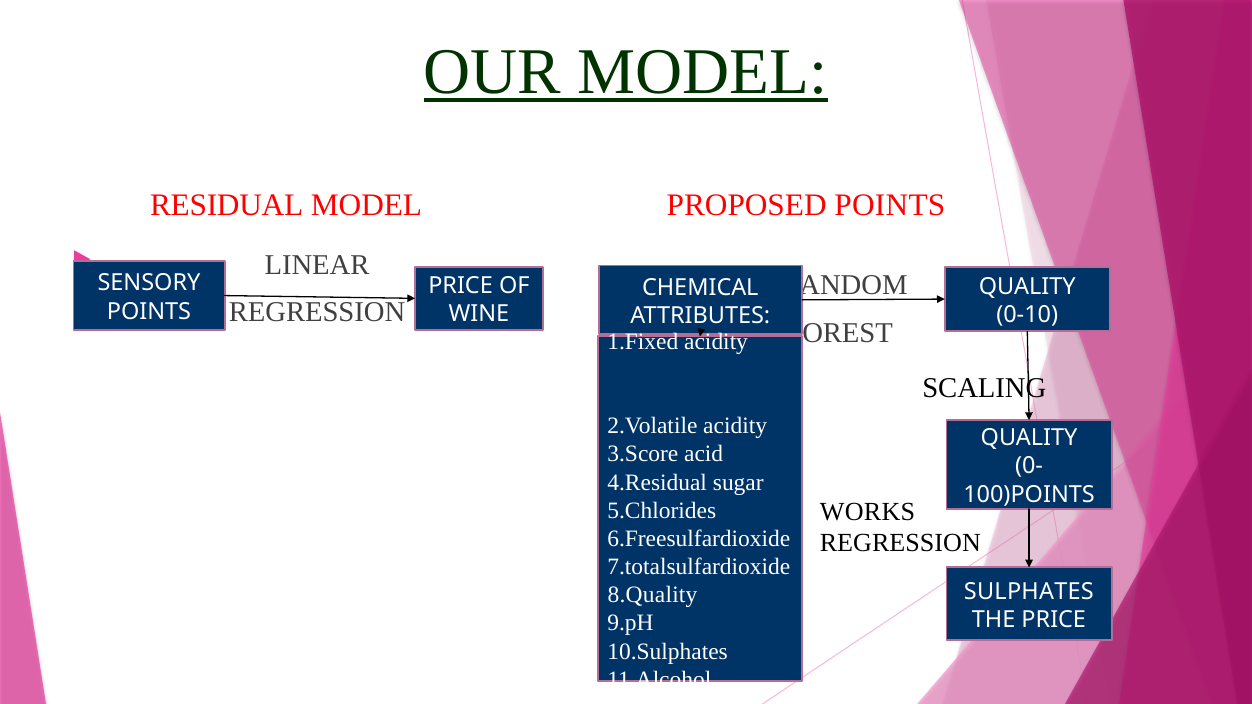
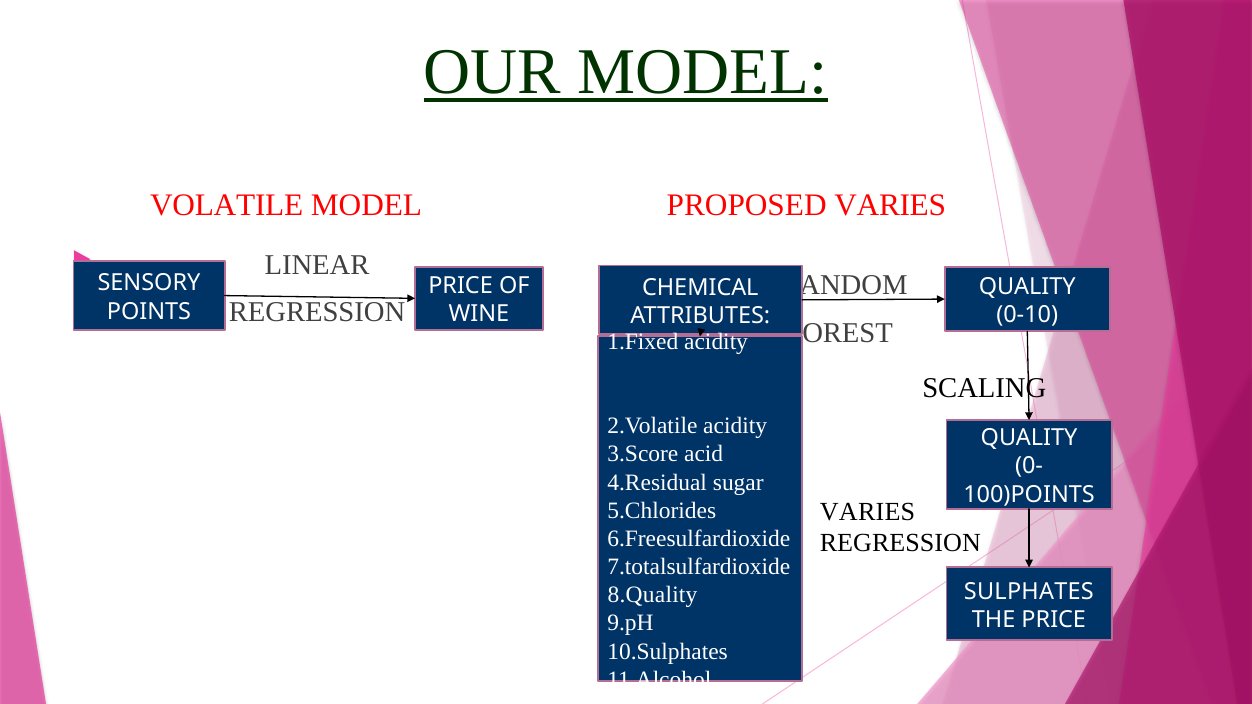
RESIDUAL: RESIDUAL -> VOLATILE
PROPOSED POINTS: POINTS -> VARIES
WORKS at (868, 512): WORKS -> VARIES
